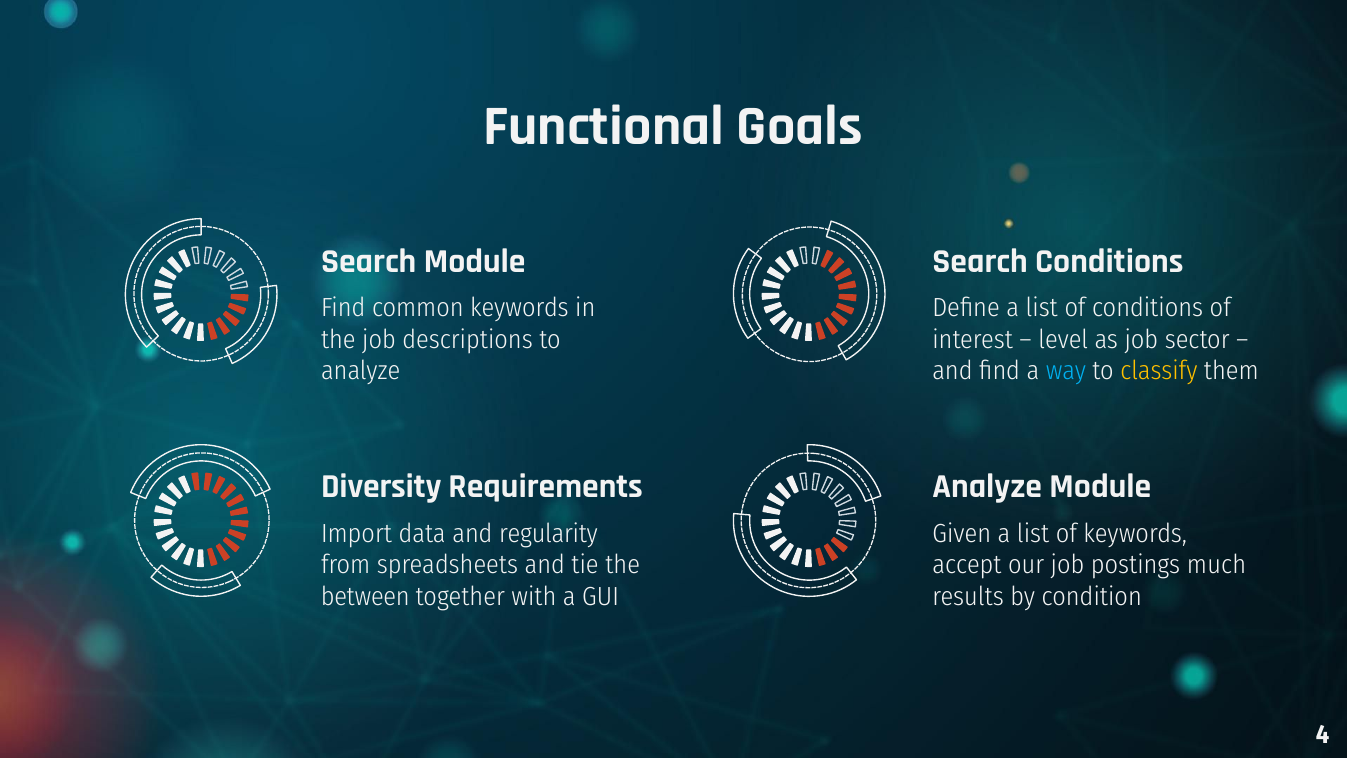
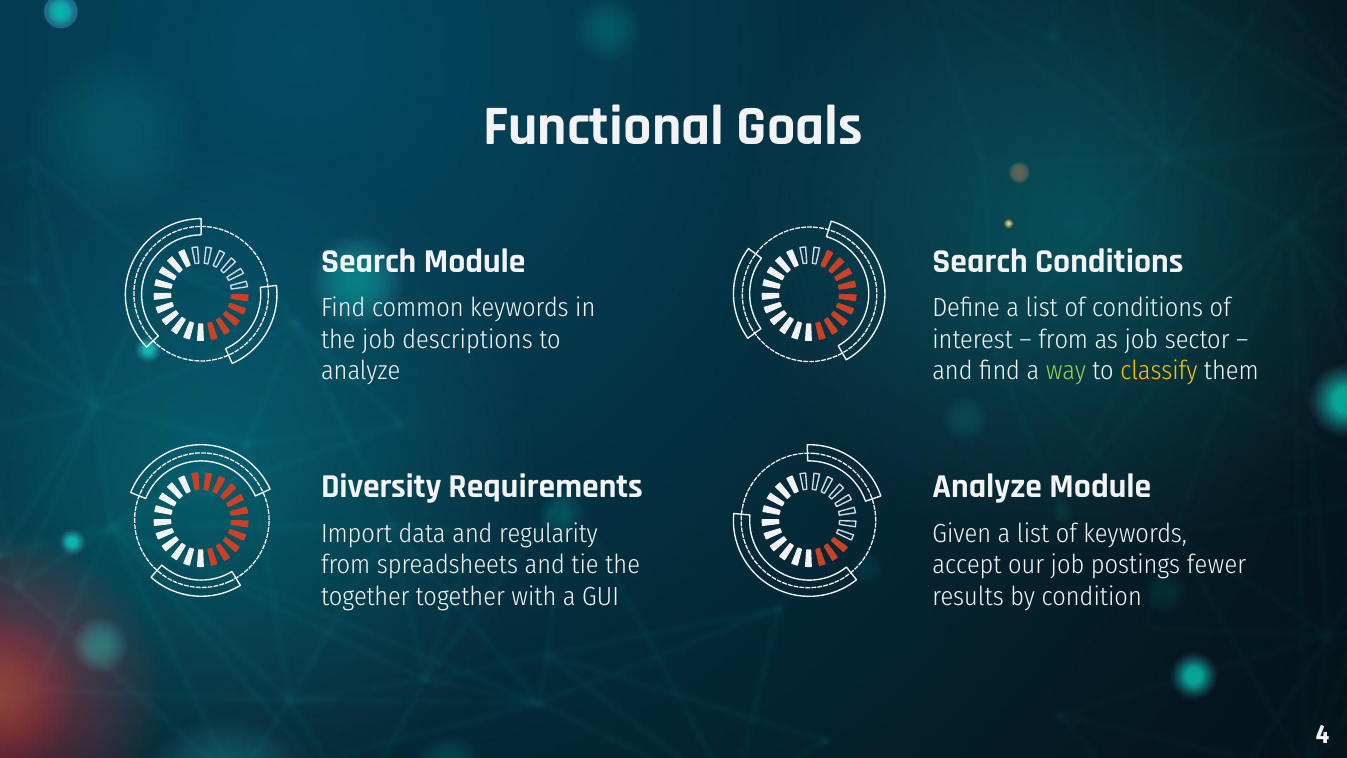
level at (1063, 340): level -> from
way colour: light blue -> light green
much: much -> fewer
between at (365, 597): between -> together
